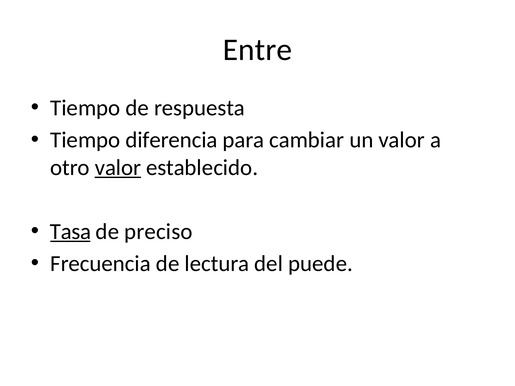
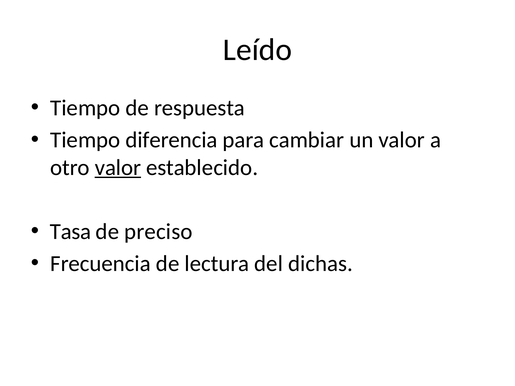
Entre: Entre -> Leído
Tasa underline: present -> none
puede: puede -> dichas
